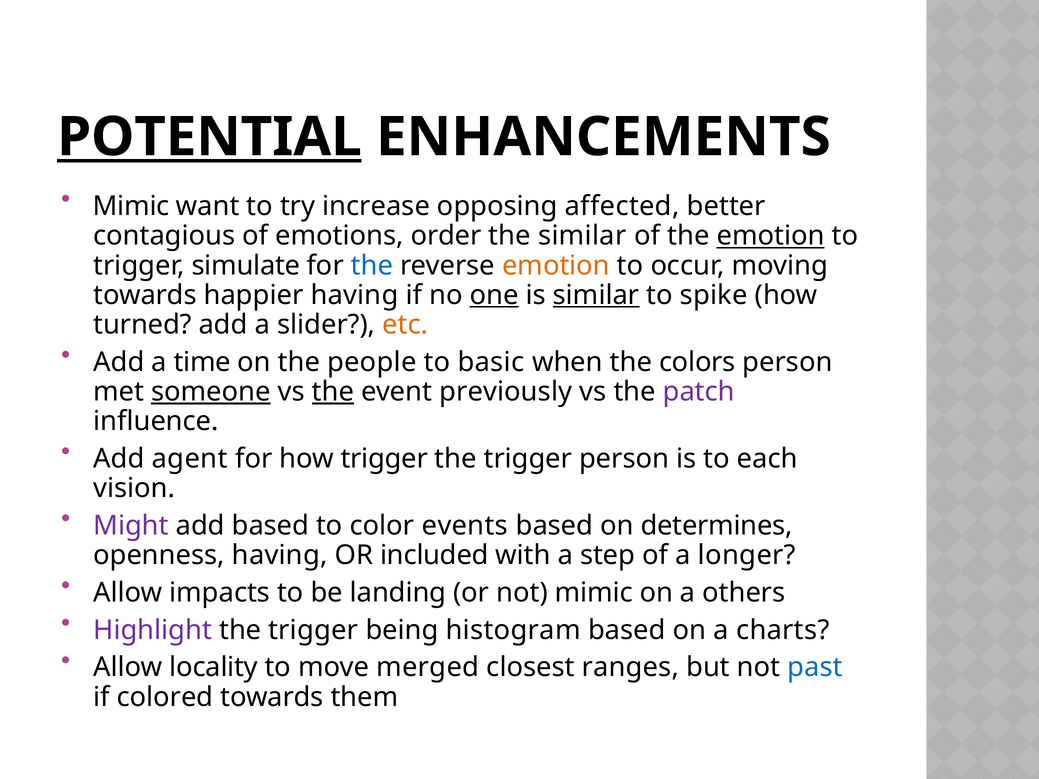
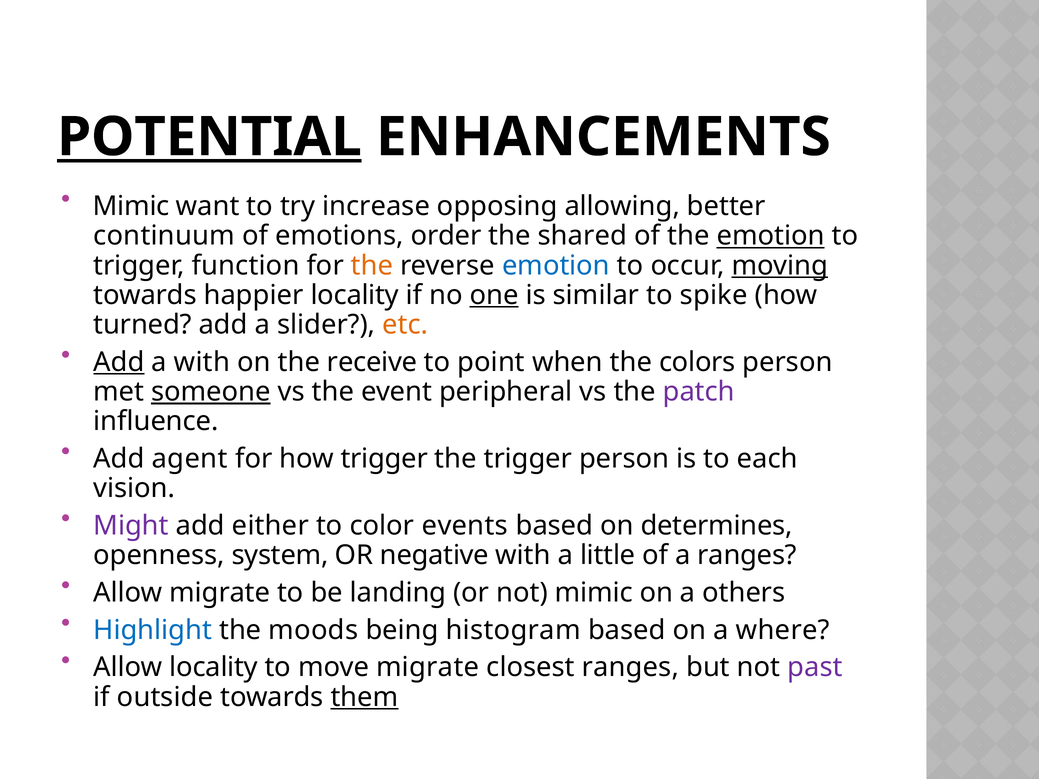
affected: affected -> allowing
contagious: contagious -> continuum
the similar: similar -> shared
simulate: simulate -> function
the at (372, 266) colour: blue -> orange
emotion at (556, 266) colour: orange -> blue
moving underline: none -> present
happier having: having -> locality
similar at (596, 295) underline: present -> none
Add at (119, 362) underline: none -> present
a time: time -> with
people: people -> receive
basic: basic -> point
the at (333, 392) underline: present -> none
previously: previously -> peripheral
add based: based -> either
openness having: having -> system
included: included -> negative
step: step -> little
a longer: longer -> ranges
Allow impacts: impacts -> migrate
Highlight colour: purple -> blue
trigger at (313, 630): trigger -> moods
charts: charts -> where
move merged: merged -> migrate
past colour: blue -> purple
colored: colored -> outside
them underline: none -> present
